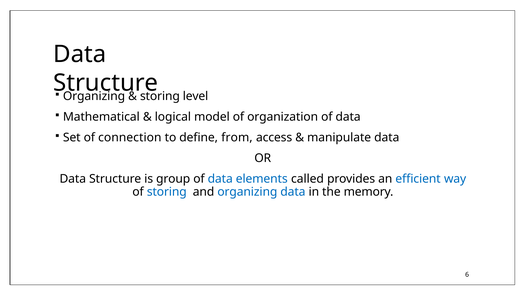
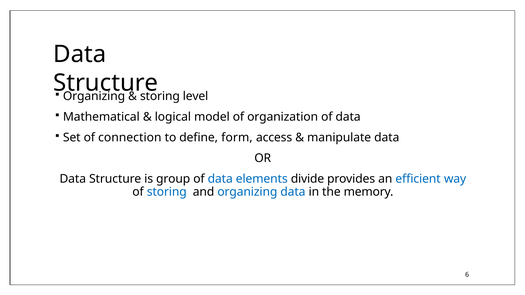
from: from -> form
called: called -> divide
